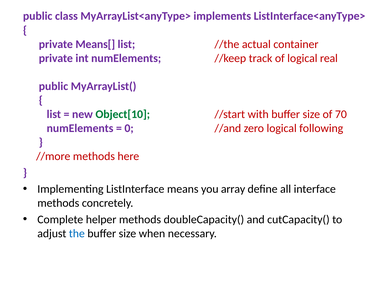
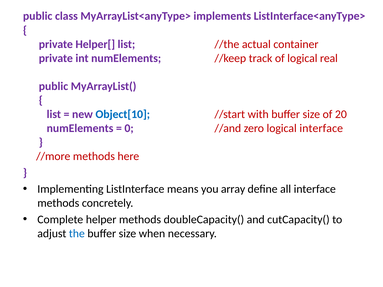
Means[: Means[ -> Helper[
Object[10 colour: green -> blue
70: 70 -> 20
logical following: following -> interface
